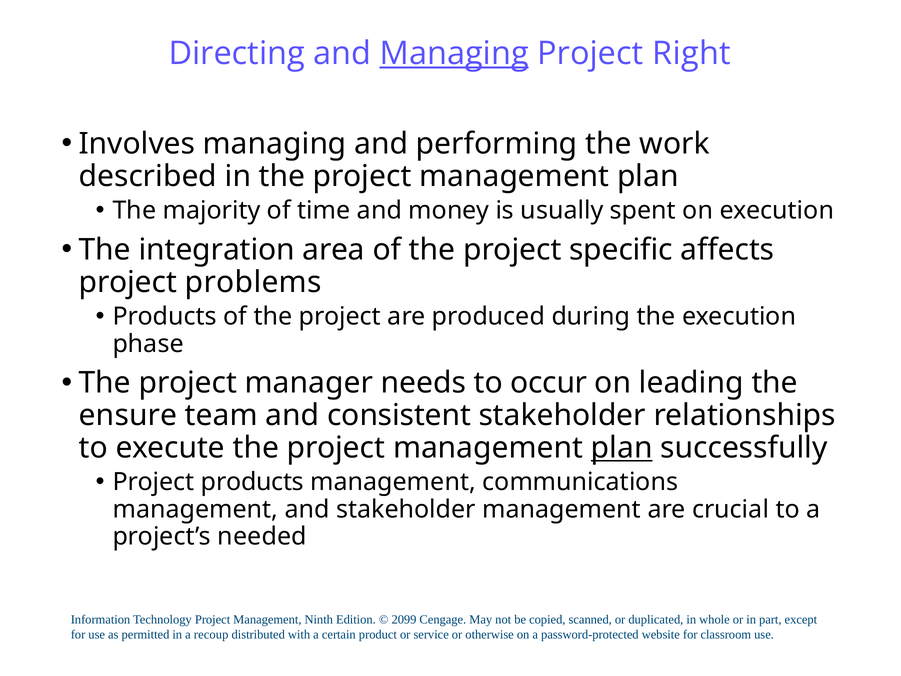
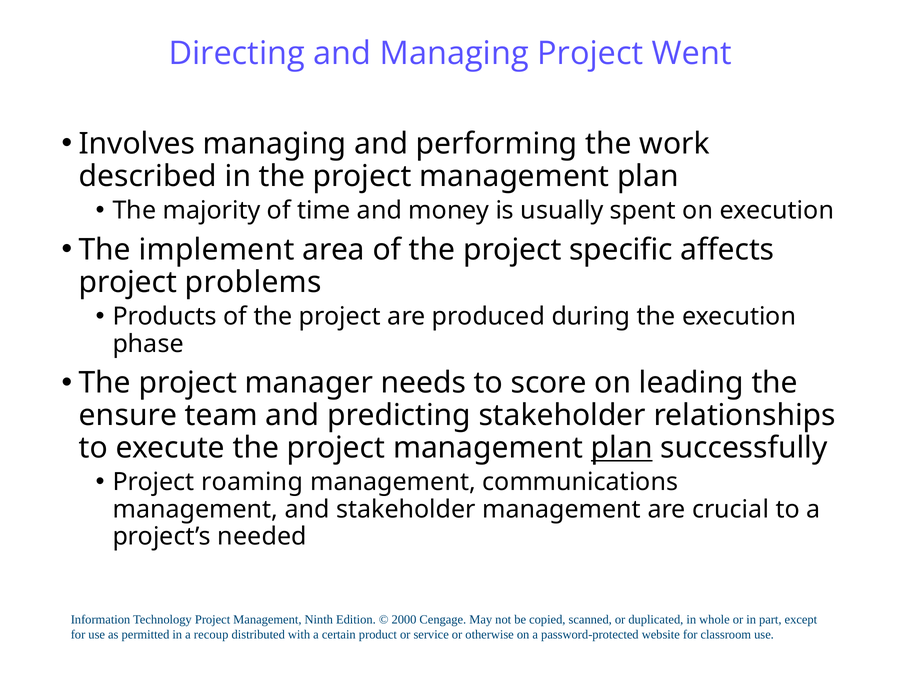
Managing at (454, 53) underline: present -> none
Right: Right -> Went
integration: integration -> implement
occur: occur -> score
consistent: consistent -> predicting
Project products: products -> roaming
2099: 2099 -> 2000
